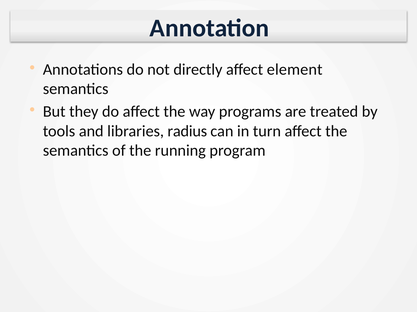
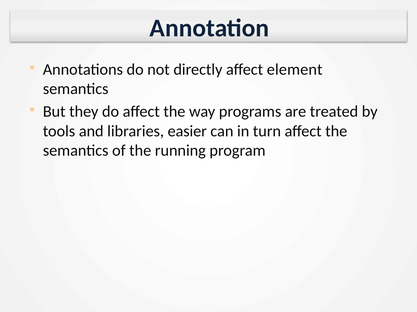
radius: radius -> easier
